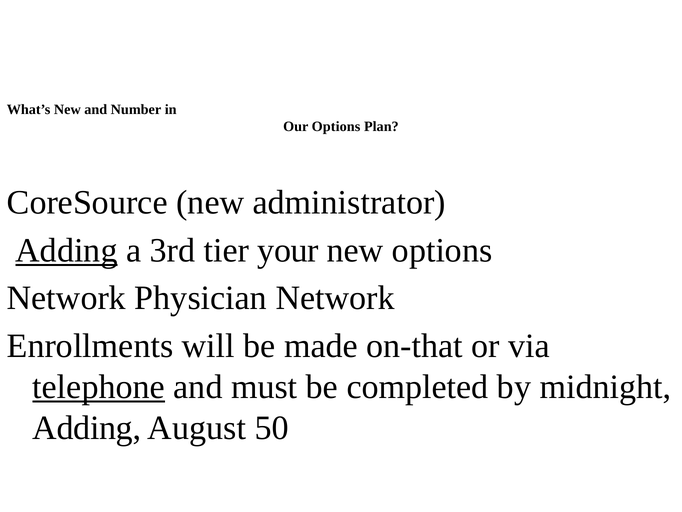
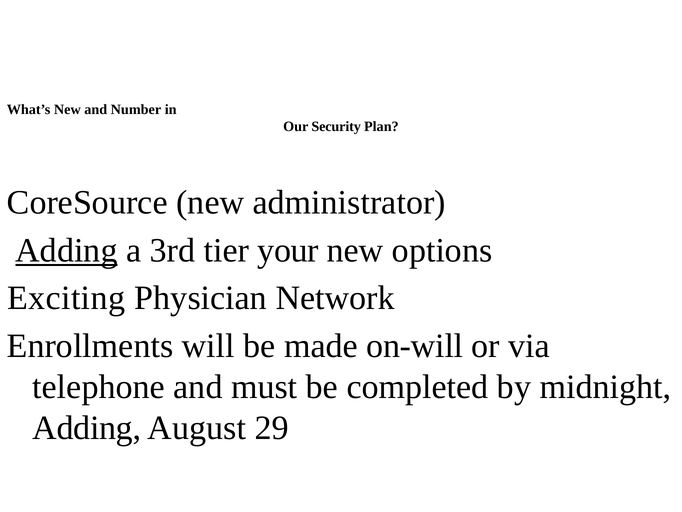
Our Options: Options -> Security
Network at (66, 298): Network -> Exciting
on-that: on-that -> on-will
telephone underline: present -> none
50: 50 -> 29
